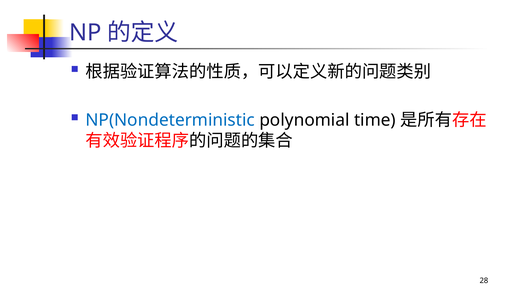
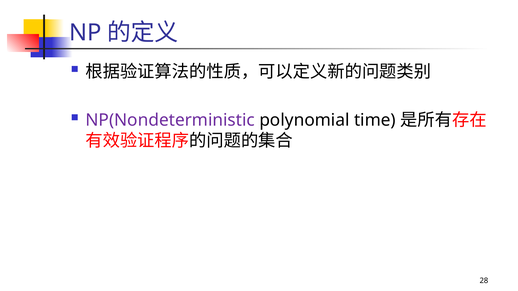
NP(Nondeterministic colour: blue -> purple
